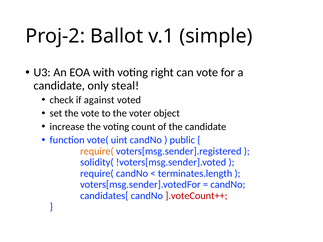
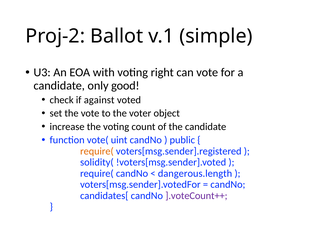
steal: steal -> good
terminates.length: terminates.length -> dangerous.length
].voteCount++ colour: red -> purple
